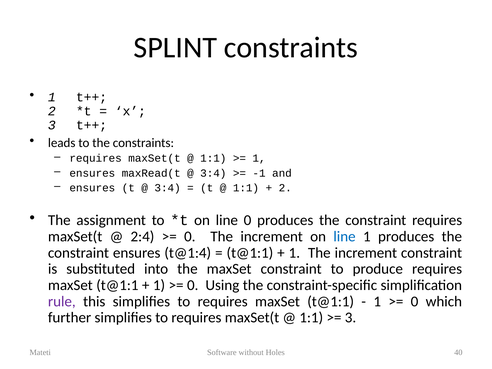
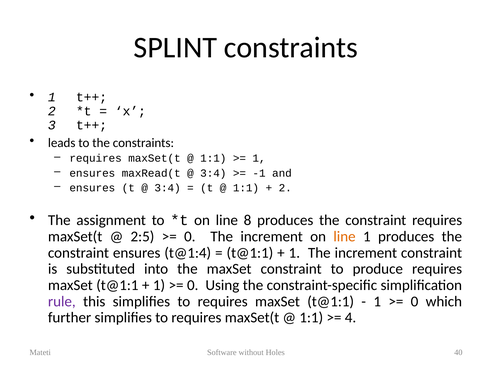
line 0: 0 -> 8
2:4: 2:4 -> 2:5
line at (345, 236) colour: blue -> orange
3 at (351, 318): 3 -> 4
